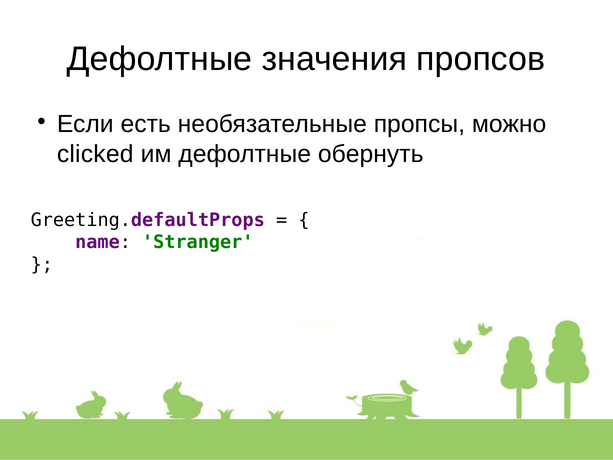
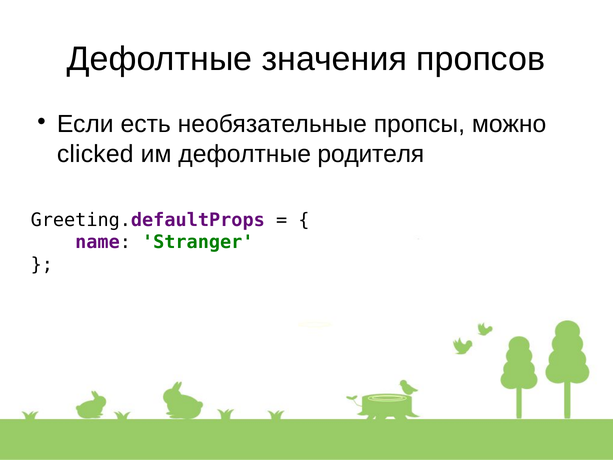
обернуть: обернуть -> родителя
